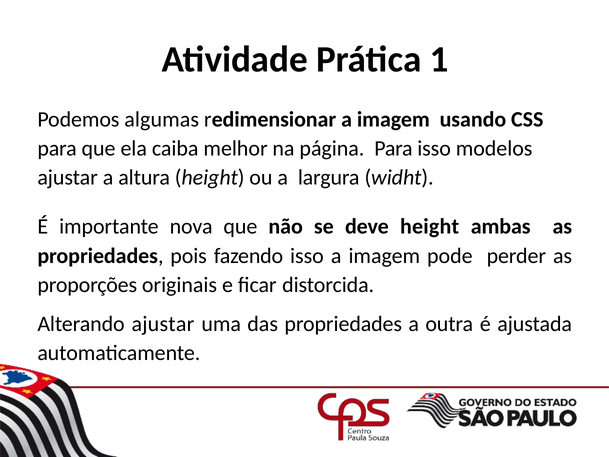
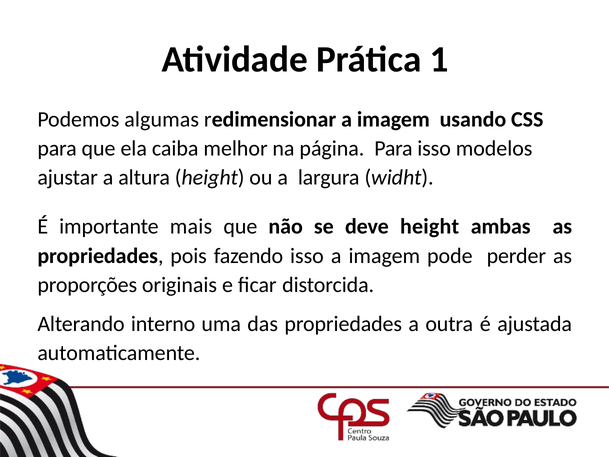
nova: nova -> mais
Alterando ajustar: ajustar -> interno
